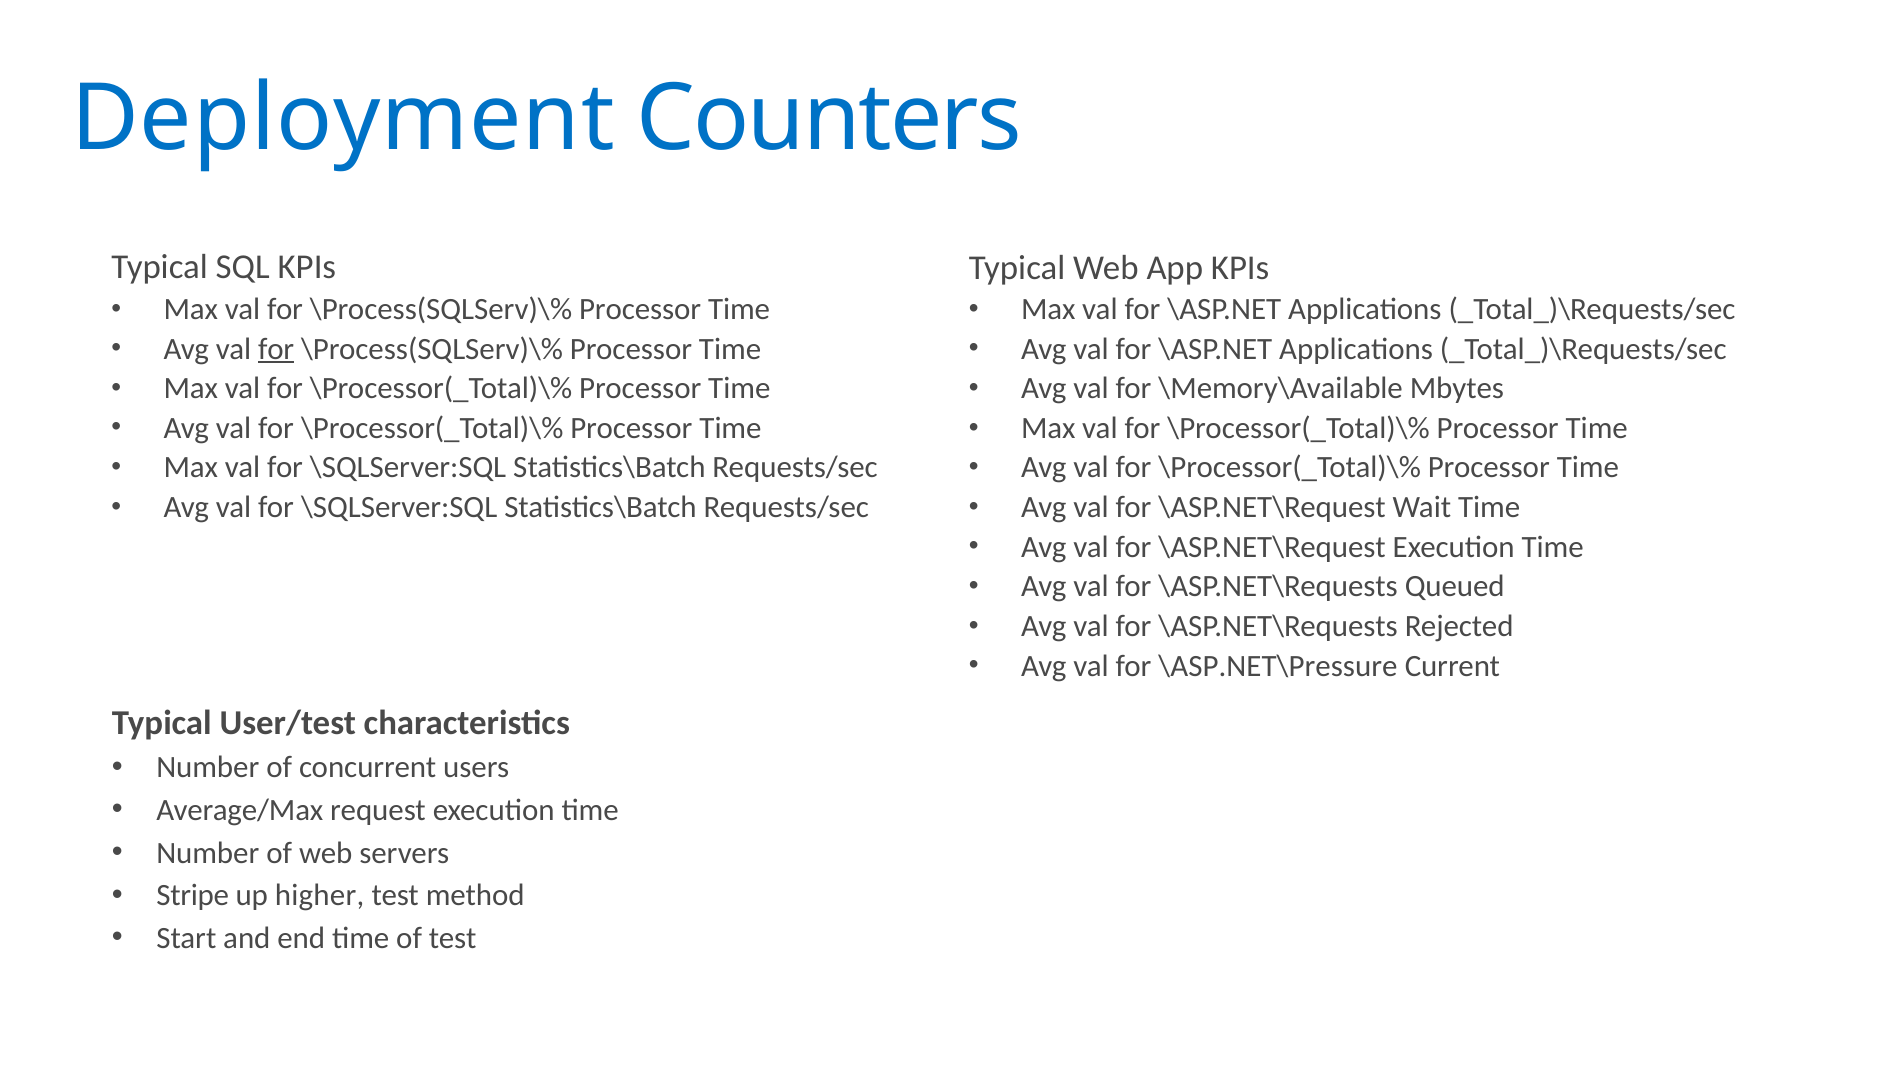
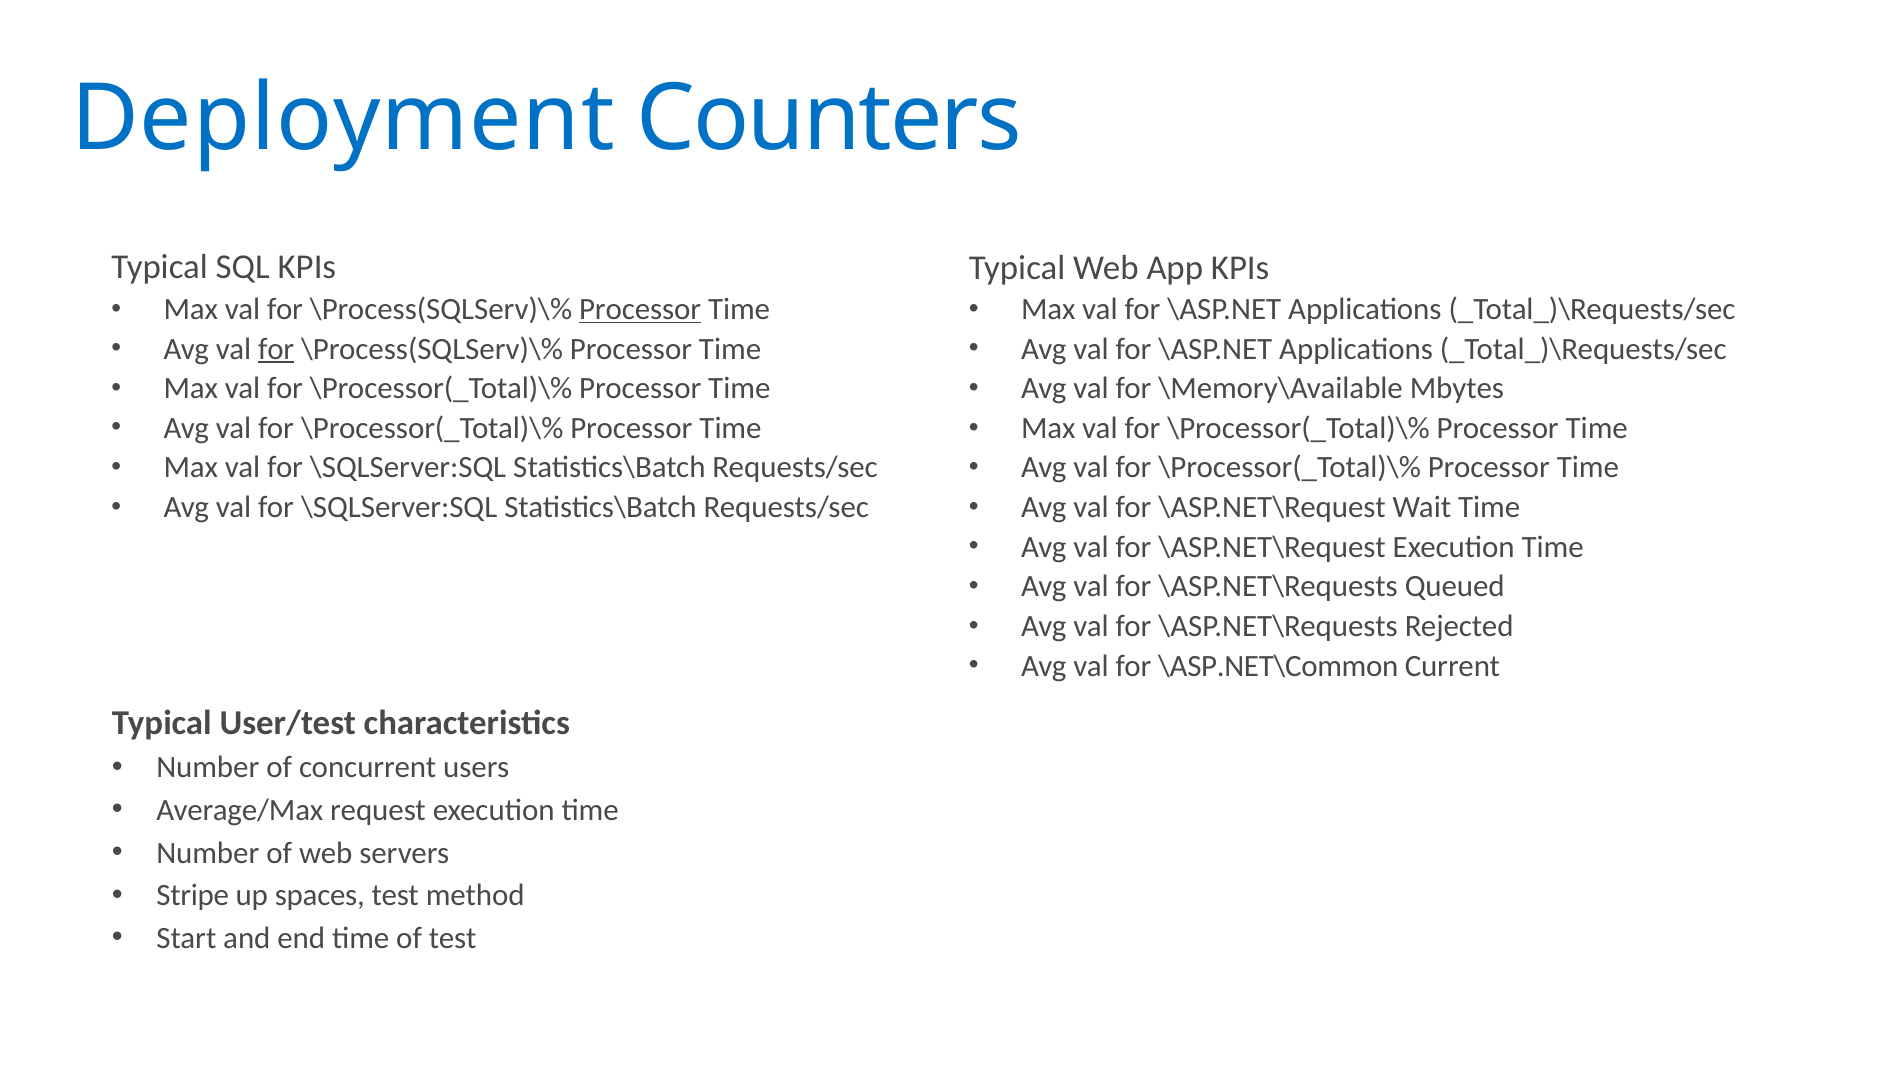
Processor at (640, 309) underline: none -> present
\ASP.NET\Pressure: \ASP.NET\Pressure -> \ASP.NET\Common
higher: higher -> spaces
